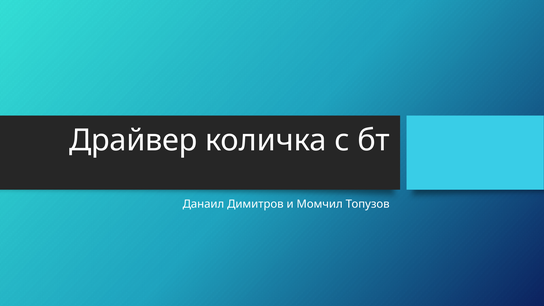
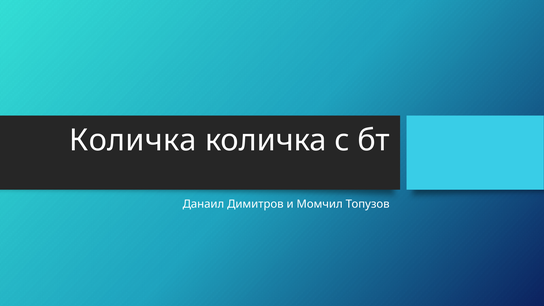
Драйвер at (133, 140): Драйвер -> Количка
